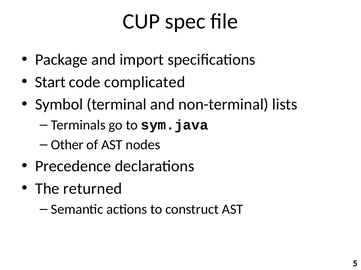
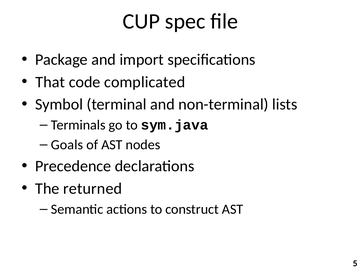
Start: Start -> That
Other: Other -> Goals
